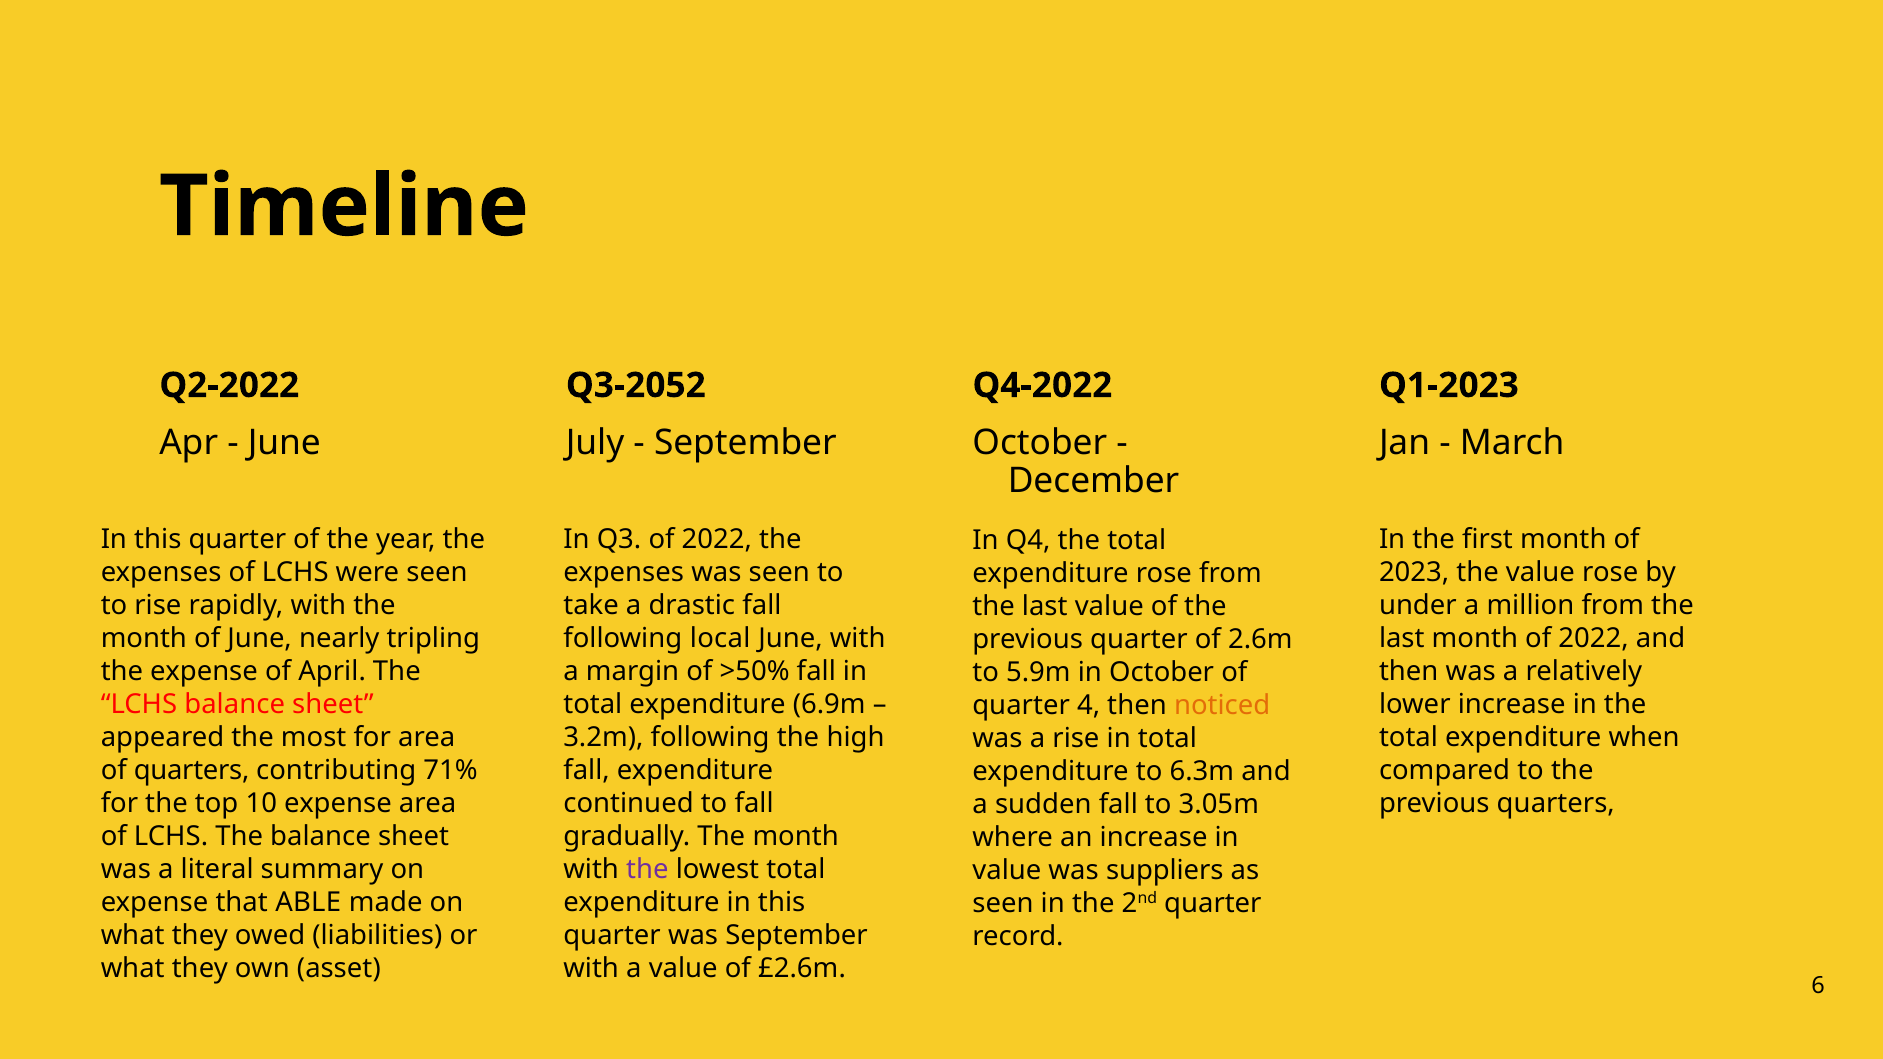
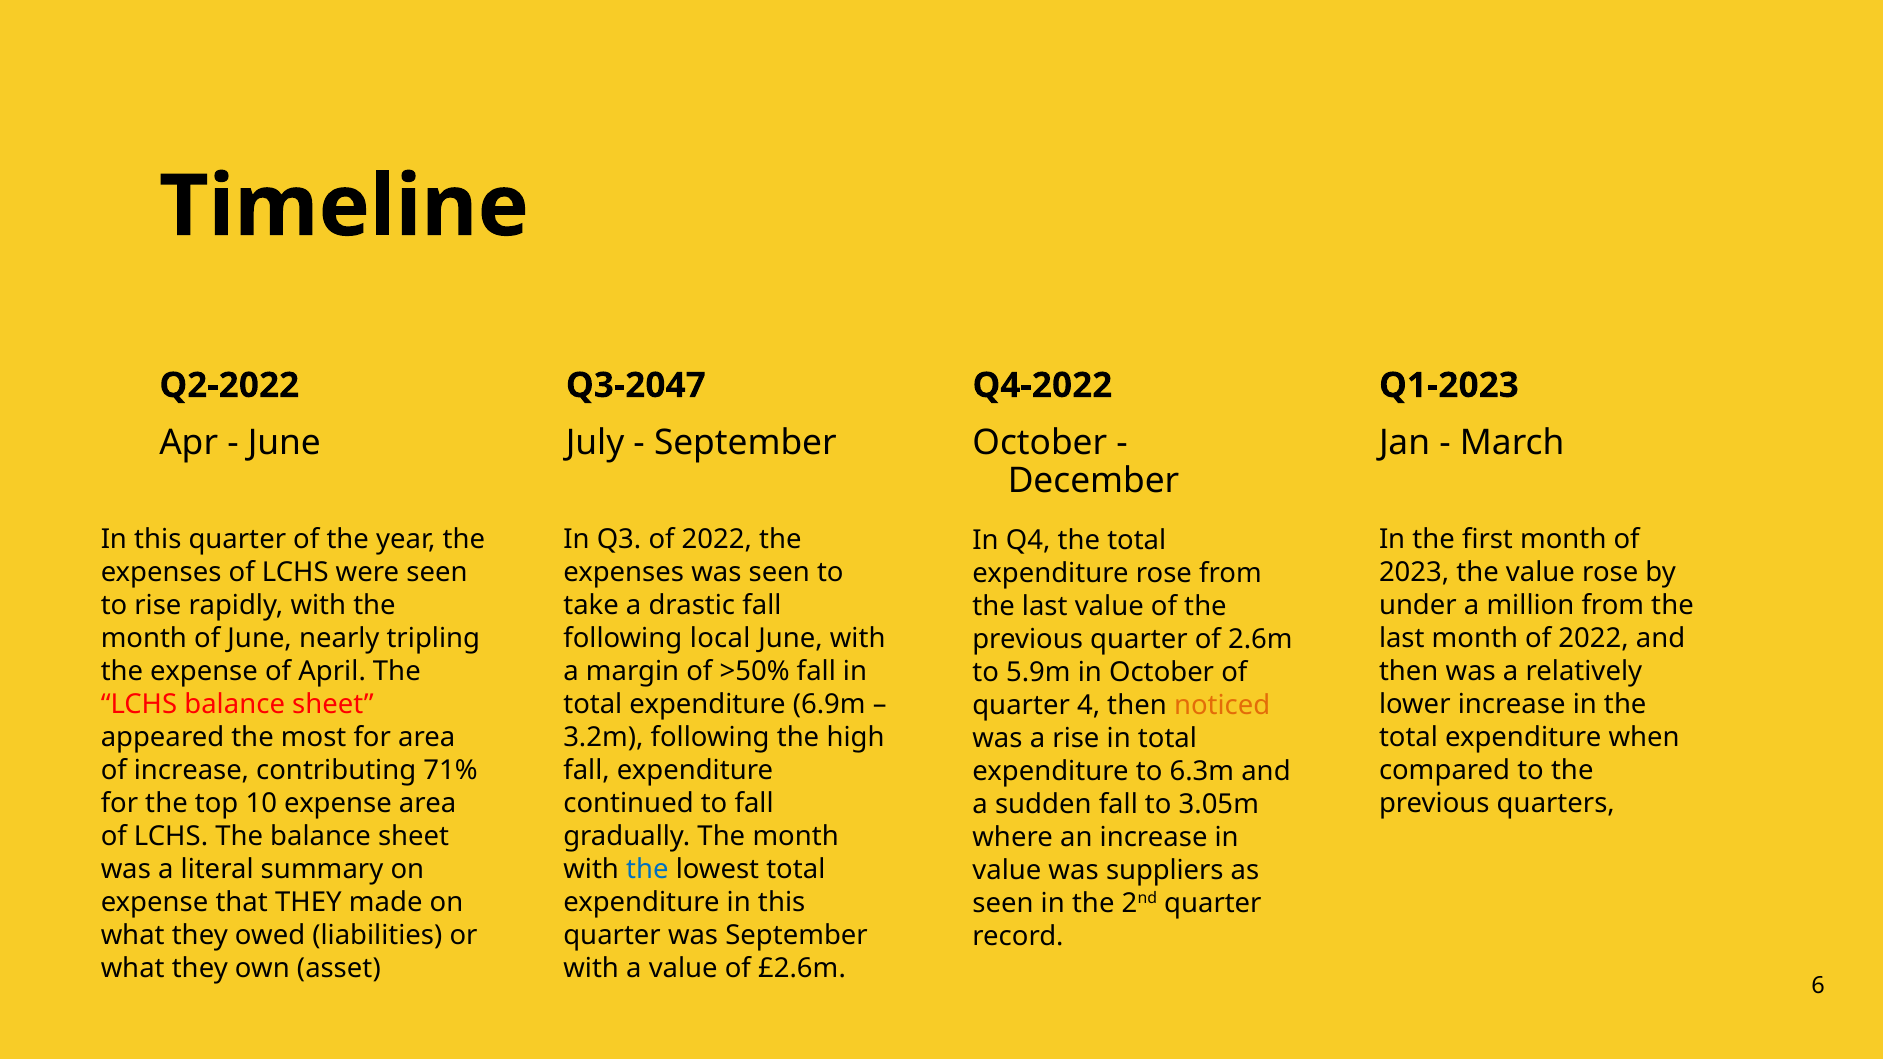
Q3-2052: Q3-2052 -> Q3-2047
of quarters: quarters -> increase
the at (647, 870) colour: purple -> blue
that ABLE: ABLE -> THEY
